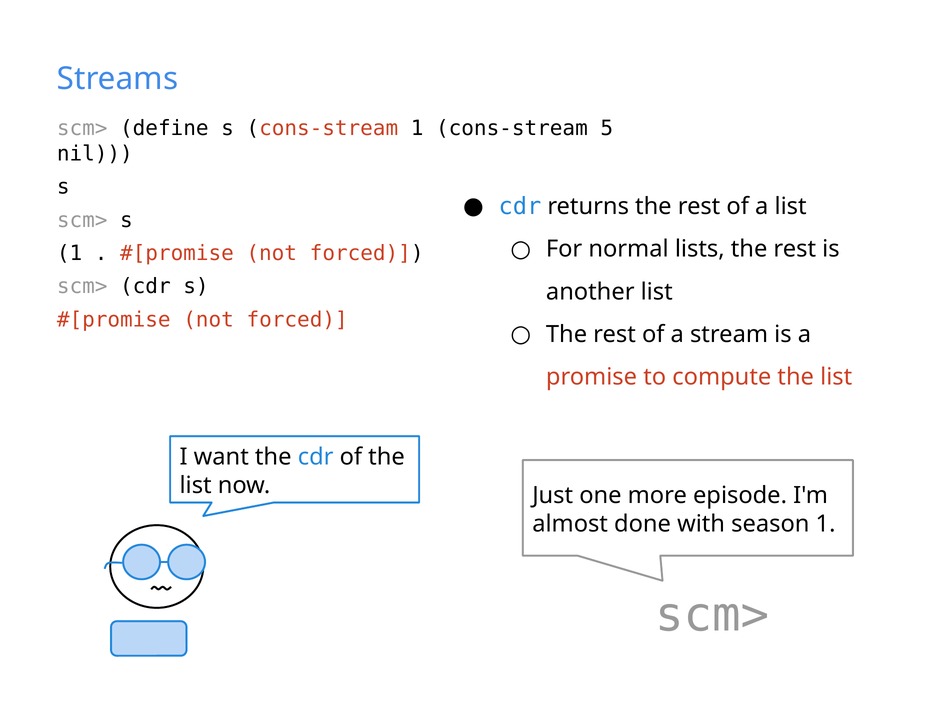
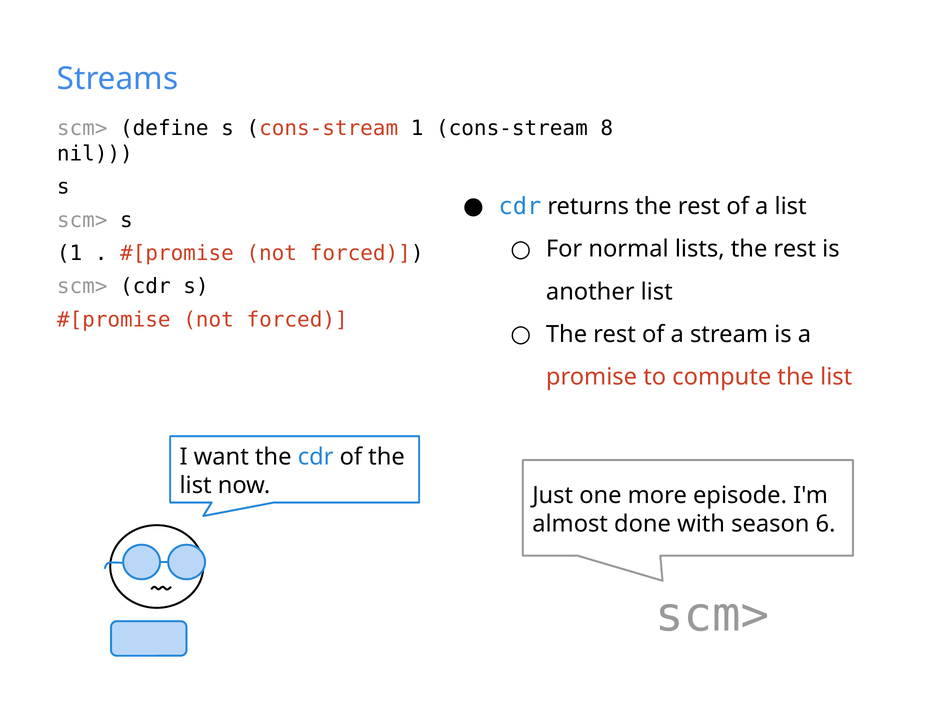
5: 5 -> 8
season 1: 1 -> 6
